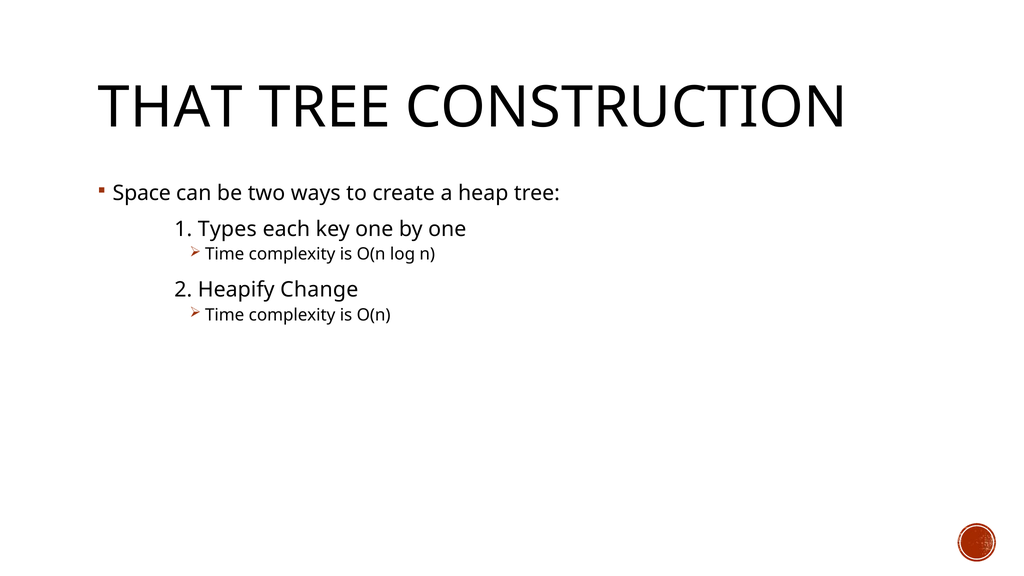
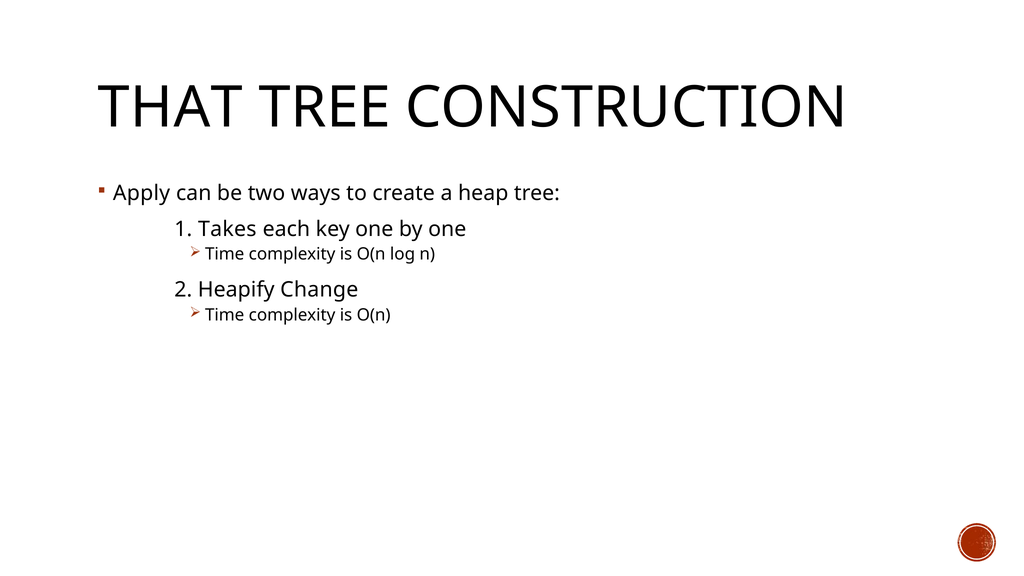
Space: Space -> Apply
Types: Types -> Takes
